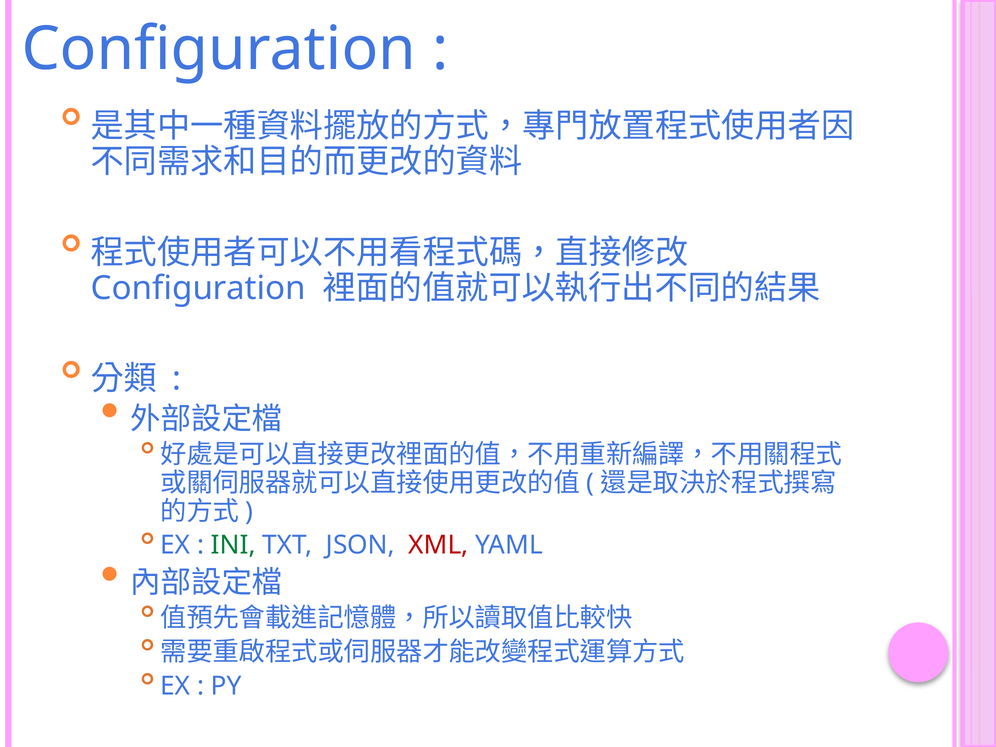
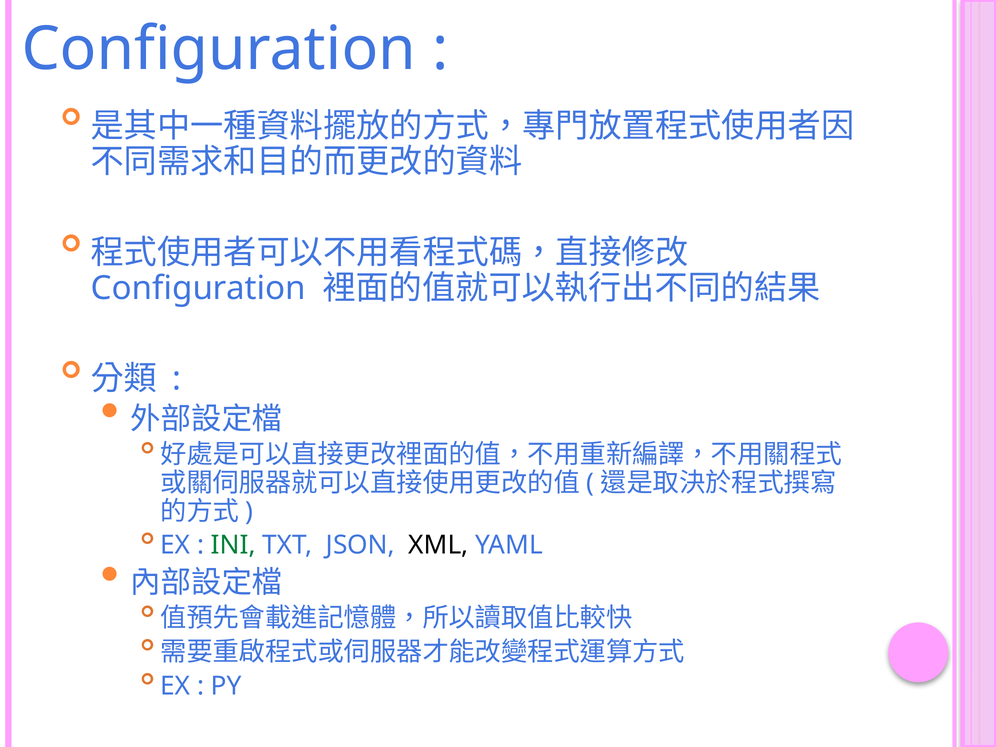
XML colour: red -> black
